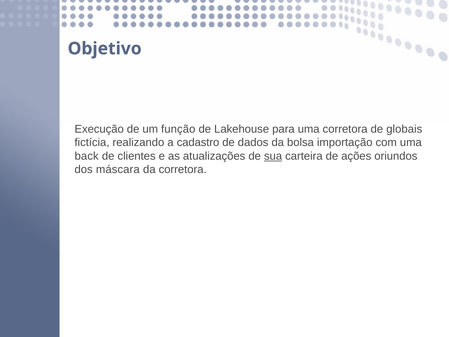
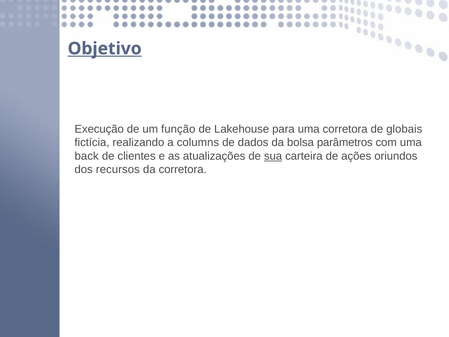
Objetivo underline: none -> present
cadastro: cadastro -> columns
importação: importação -> parâmetros
máscara: máscara -> recursos
